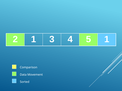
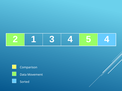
5 1: 1 -> 4
